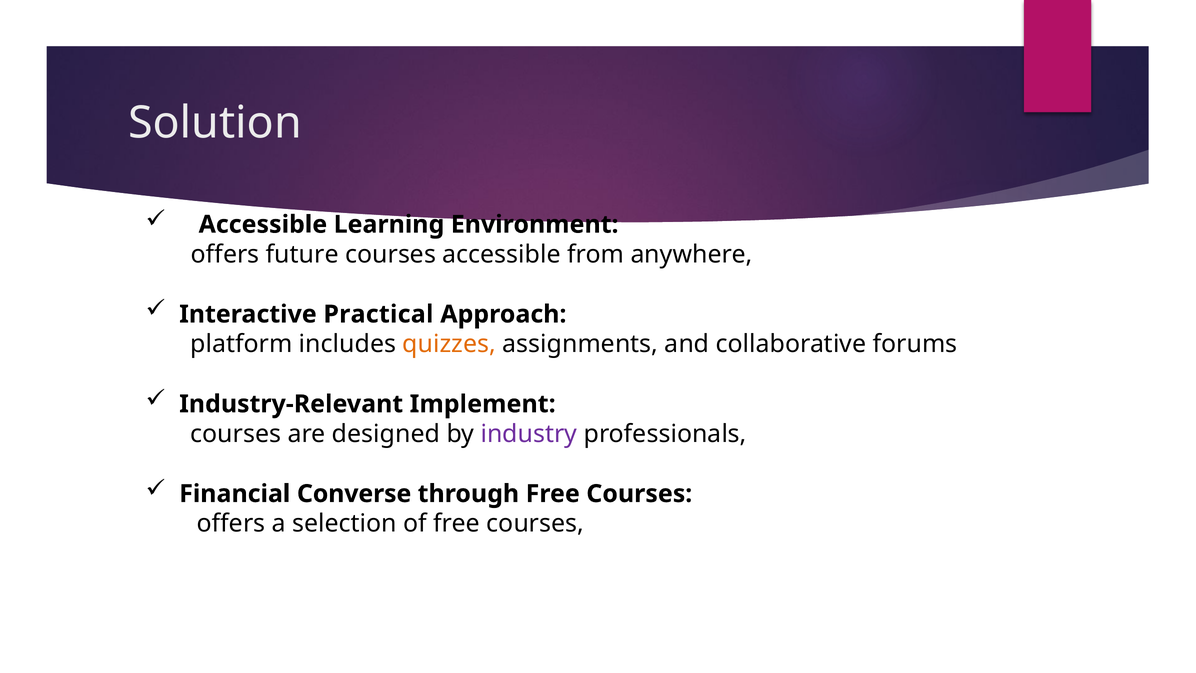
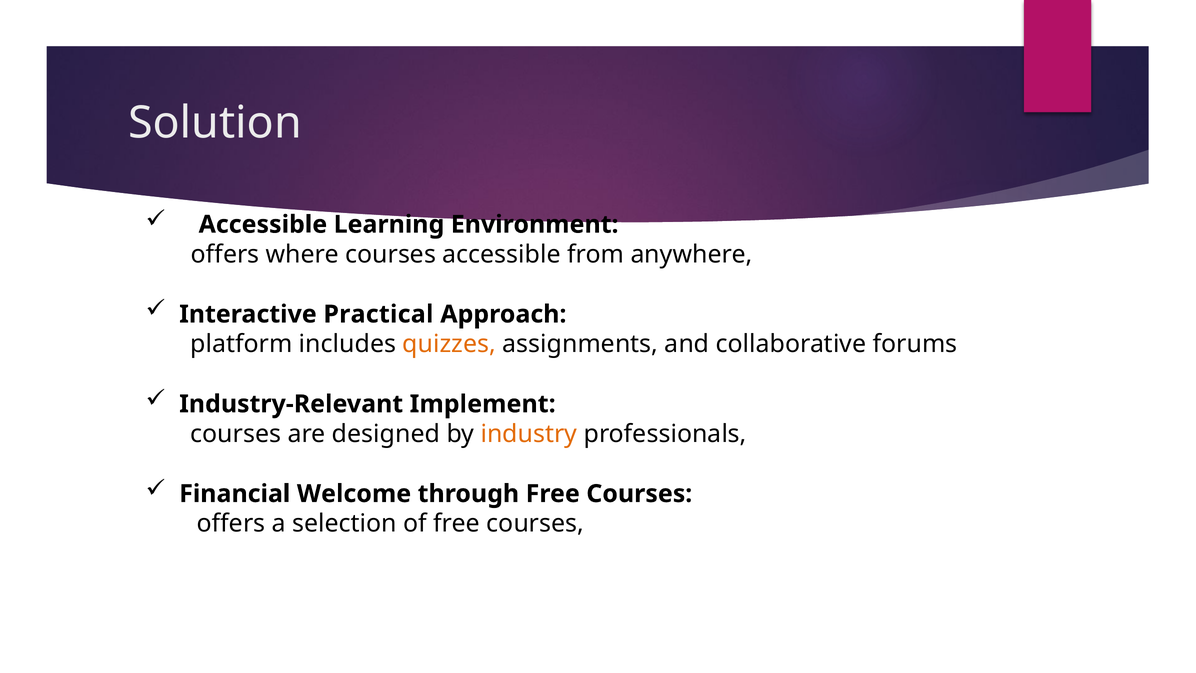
future: future -> where
industry colour: purple -> orange
Converse: Converse -> Welcome
